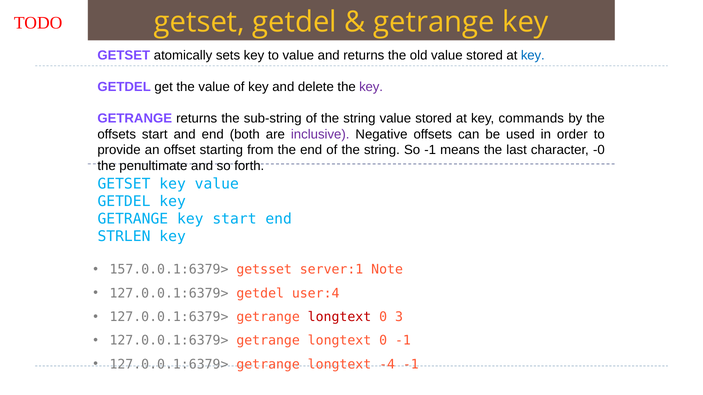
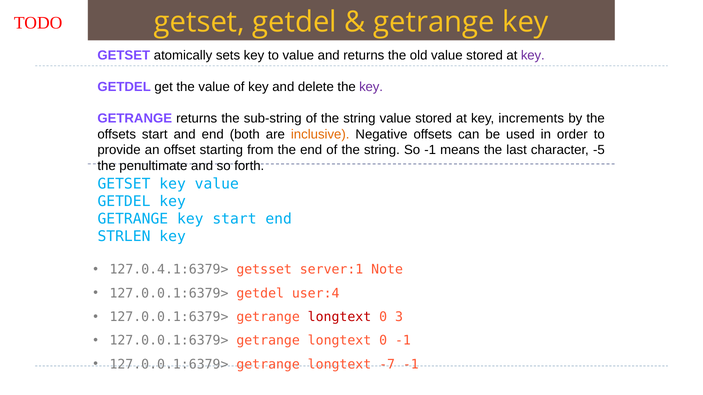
key at (533, 55) colour: blue -> purple
commands: commands -> increments
inclusive colour: purple -> orange
-0: -0 -> -5
157.0.0.1:6379>: 157.0.0.1:6379> -> 127.0.4.1:6379>
-4: -4 -> -7
